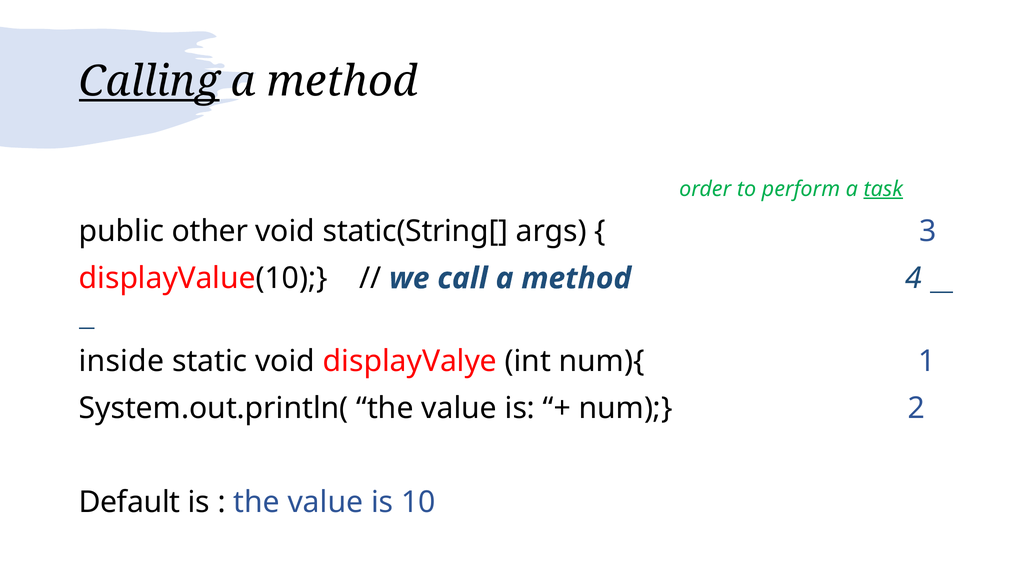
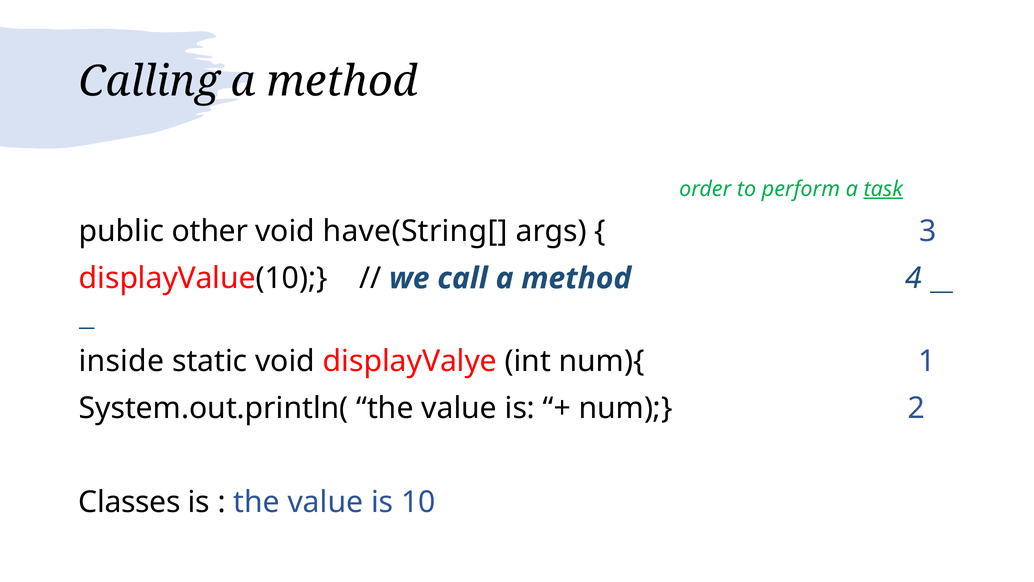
Calling underline: present -> none
static(String[: static(String[ -> have(String[
Default: Default -> Classes
